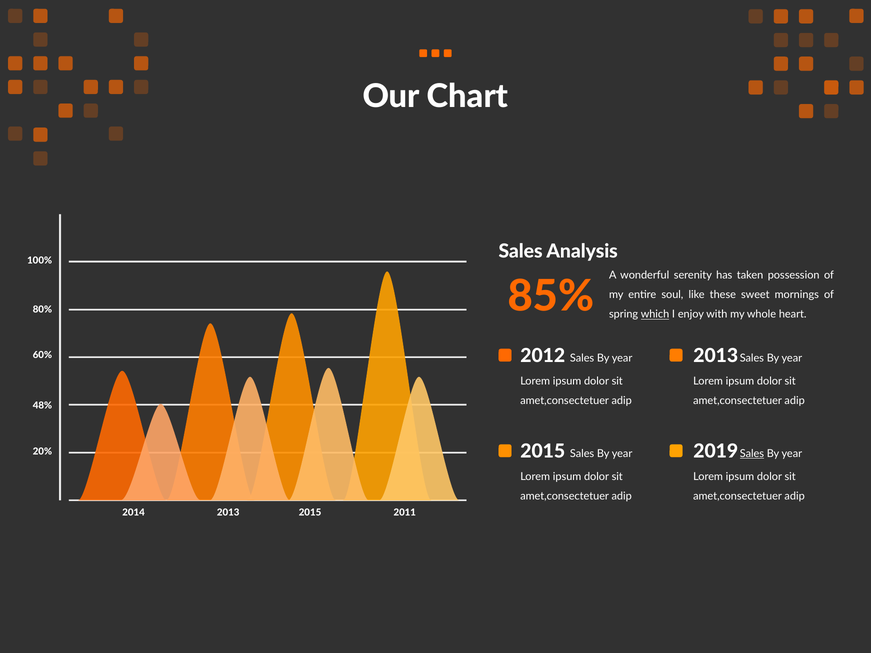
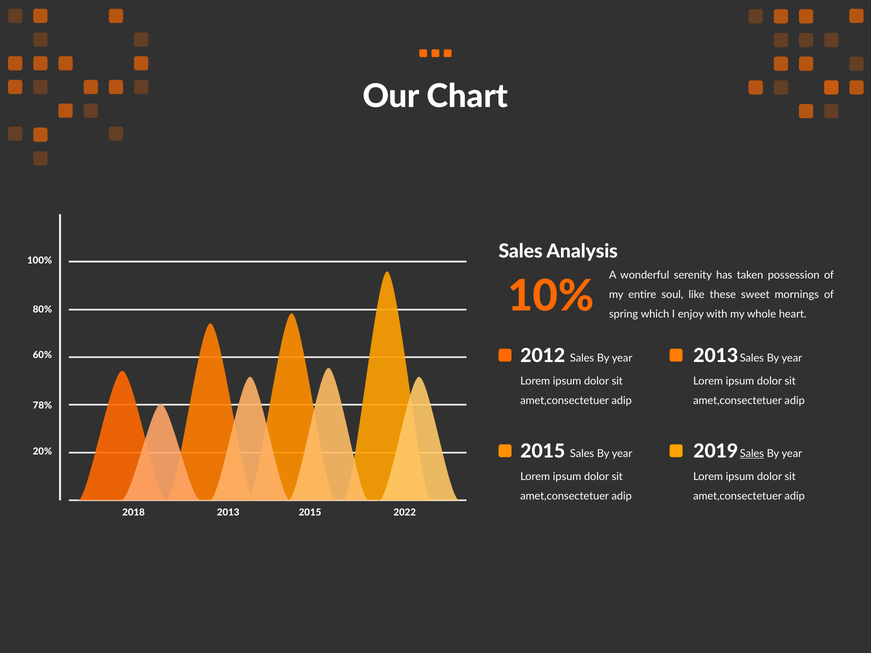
85%: 85% -> 10%
which underline: present -> none
48%: 48% -> 78%
2014: 2014 -> 2018
2011: 2011 -> 2022
